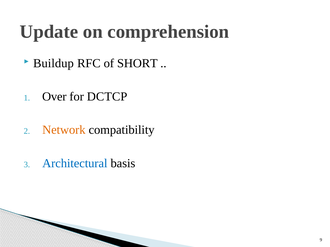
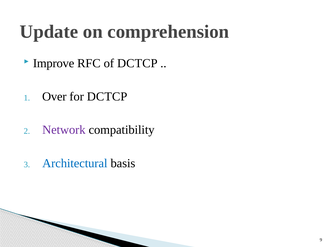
Buildup: Buildup -> Improve
of SHORT: SHORT -> DCTCP
Network colour: orange -> purple
